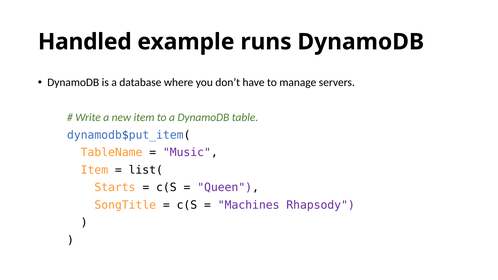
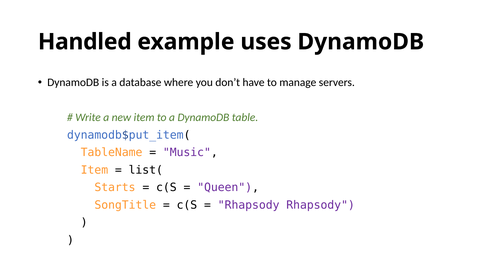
runs: runs -> uses
Machines at (249, 205): Machines -> Rhapsody
